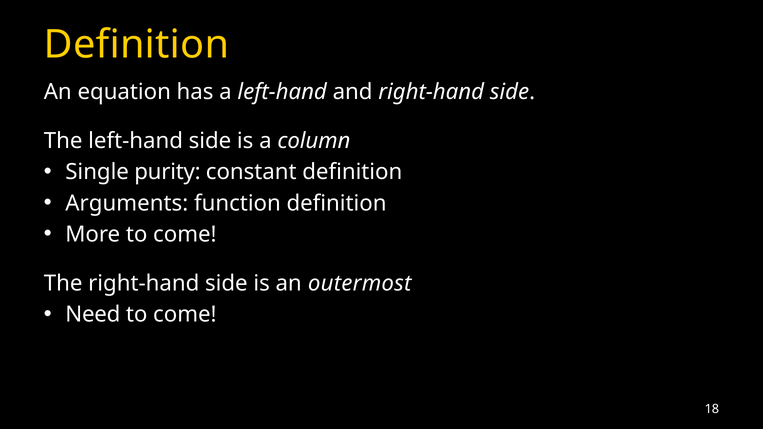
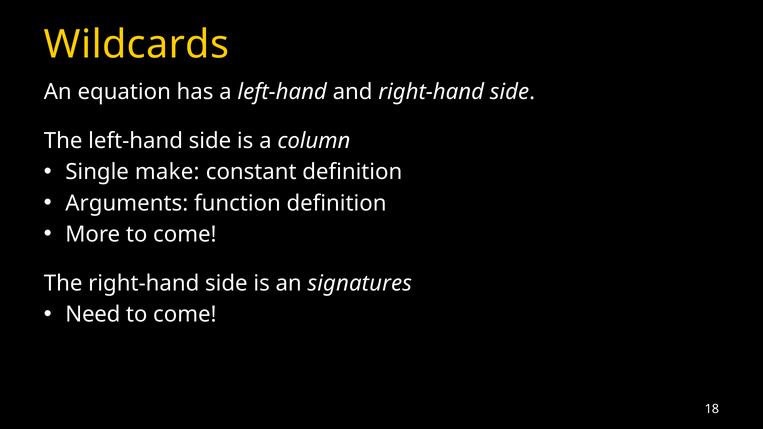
Definition at (137, 45): Definition -> Wildcards
purity: purity -> make
outermost: outermost -> signatures
